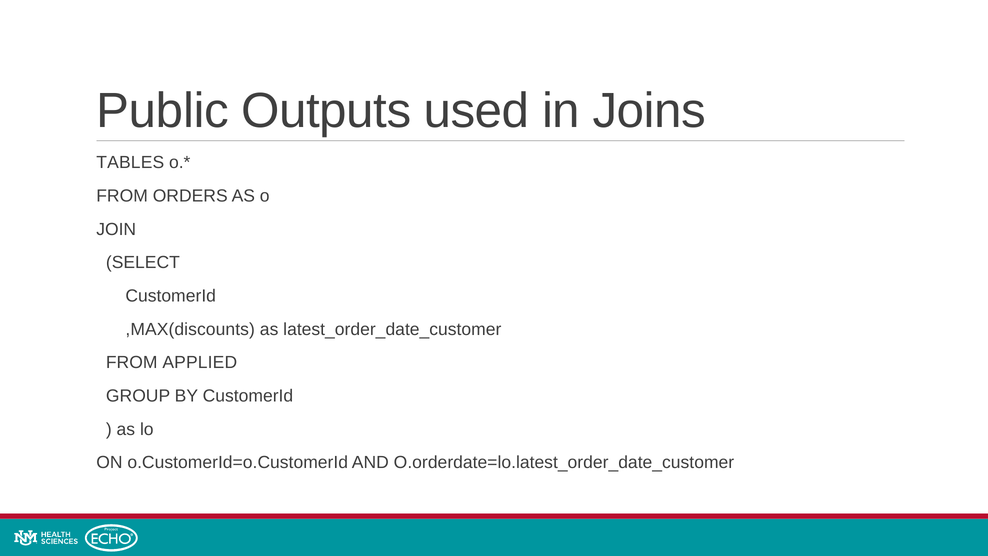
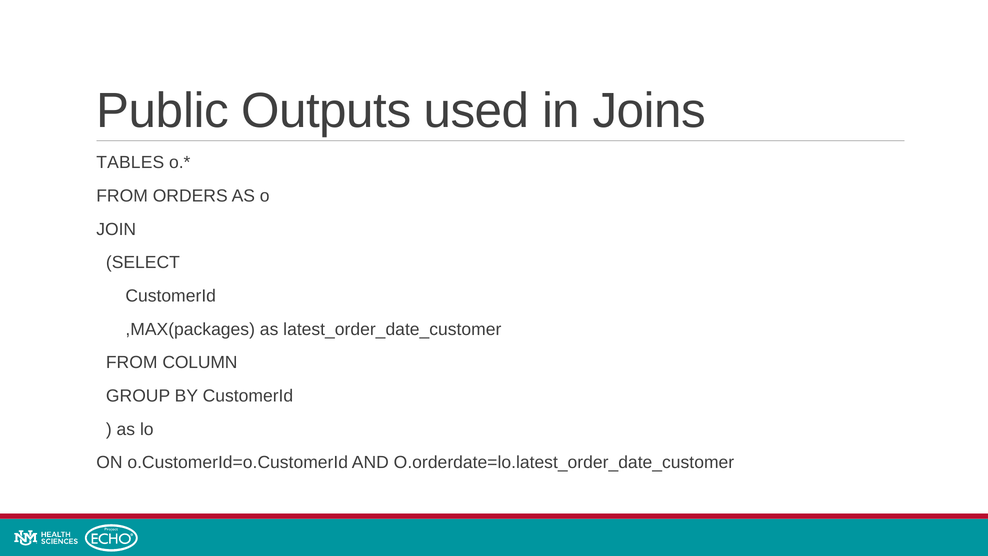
,MAX(discounts: ,MAX(discounts -> ,MAX(packages
APPLIED: APPLIED -> COLUMN
